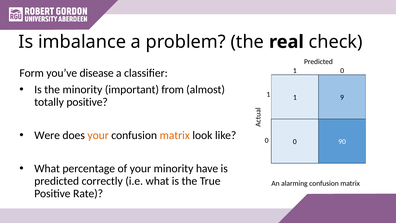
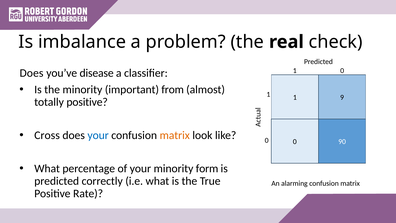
Form at (32, 73): Form -> Does
Were: Were -> Cross
your at (98, 135) colour: orange -> blue
have: have -> form
